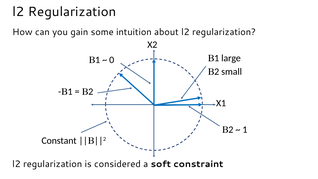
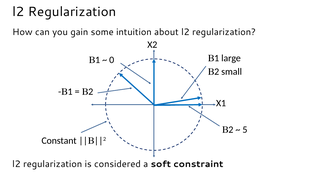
1: 1 -> 5
